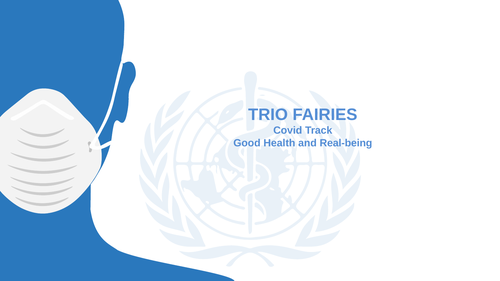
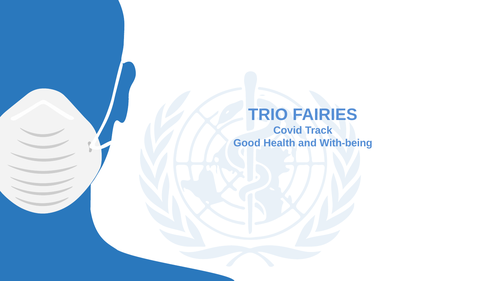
Real-being: Real-being -> With-being
